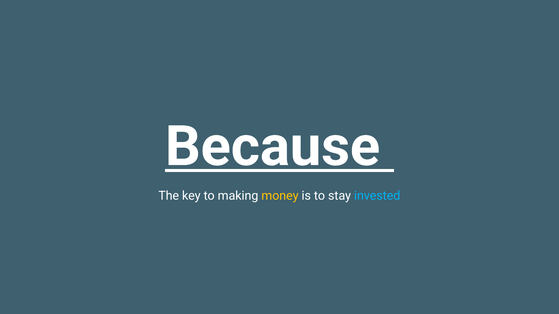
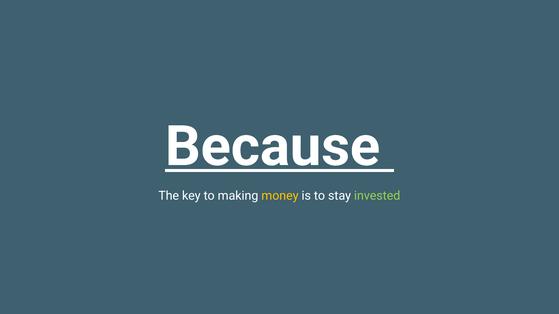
invested colour: light blue -> light green
